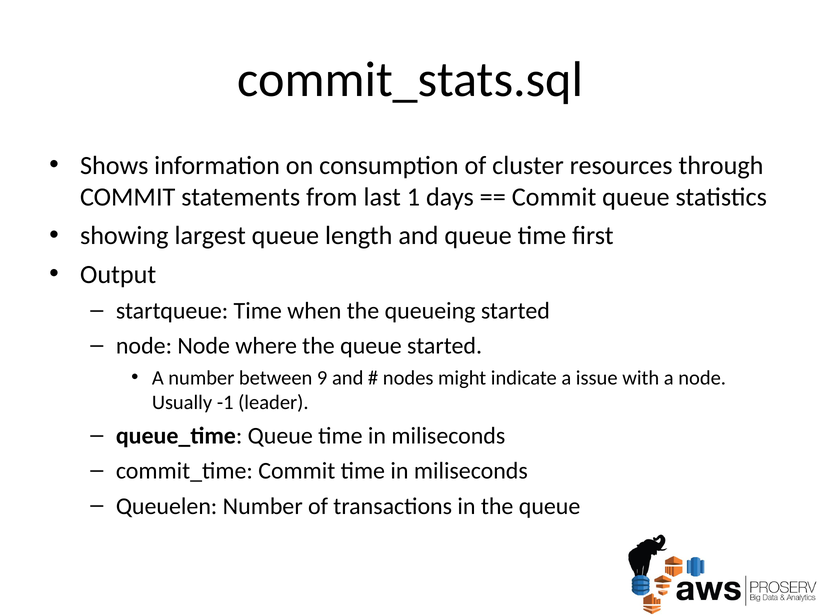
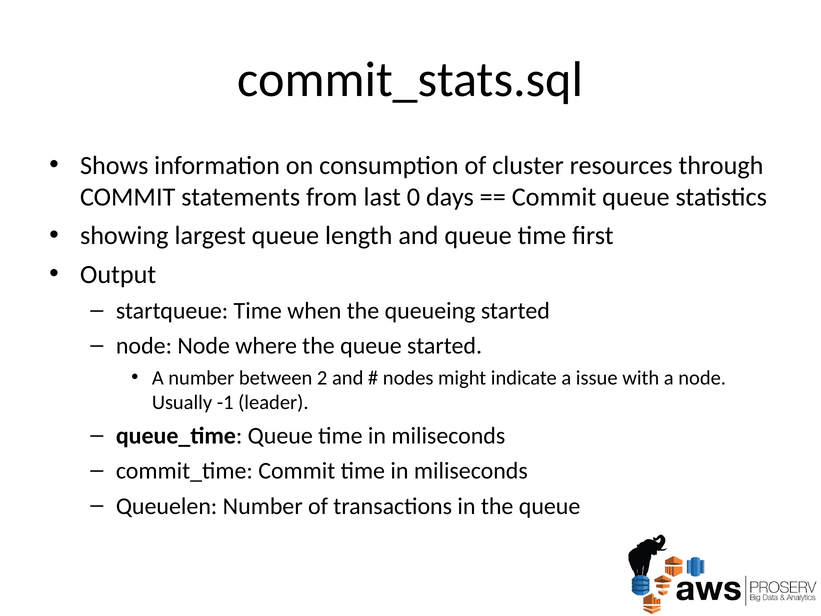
1: 1 -> 0
9: 9 -> 2
